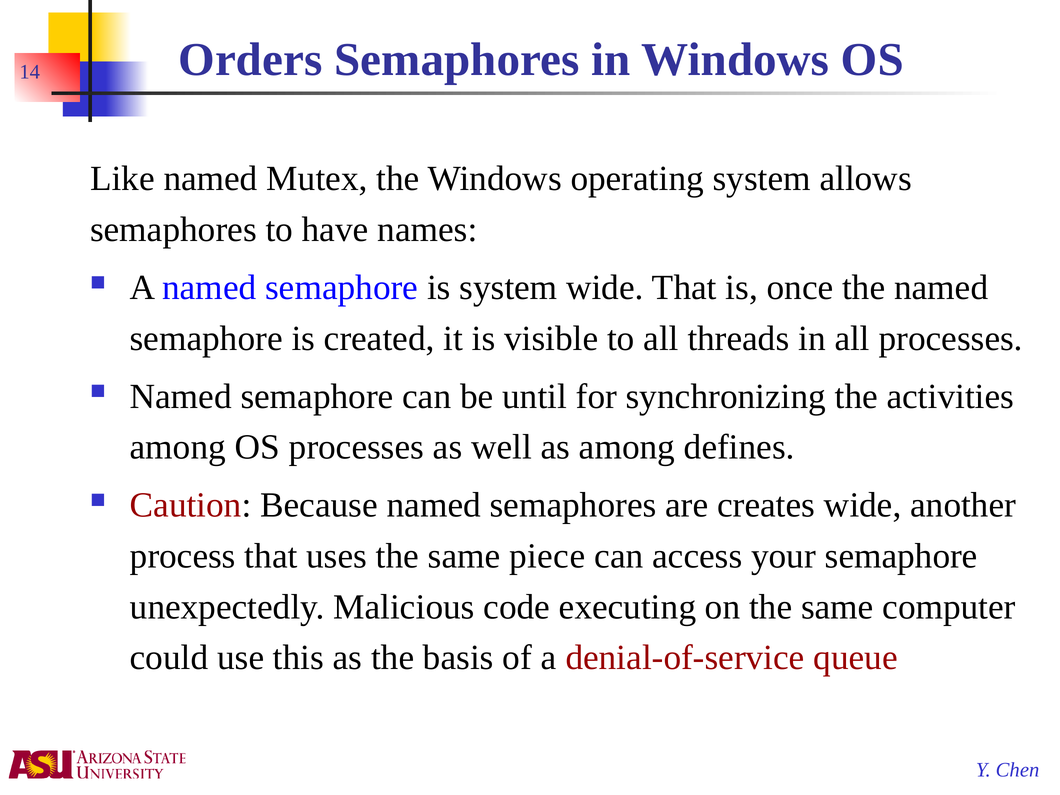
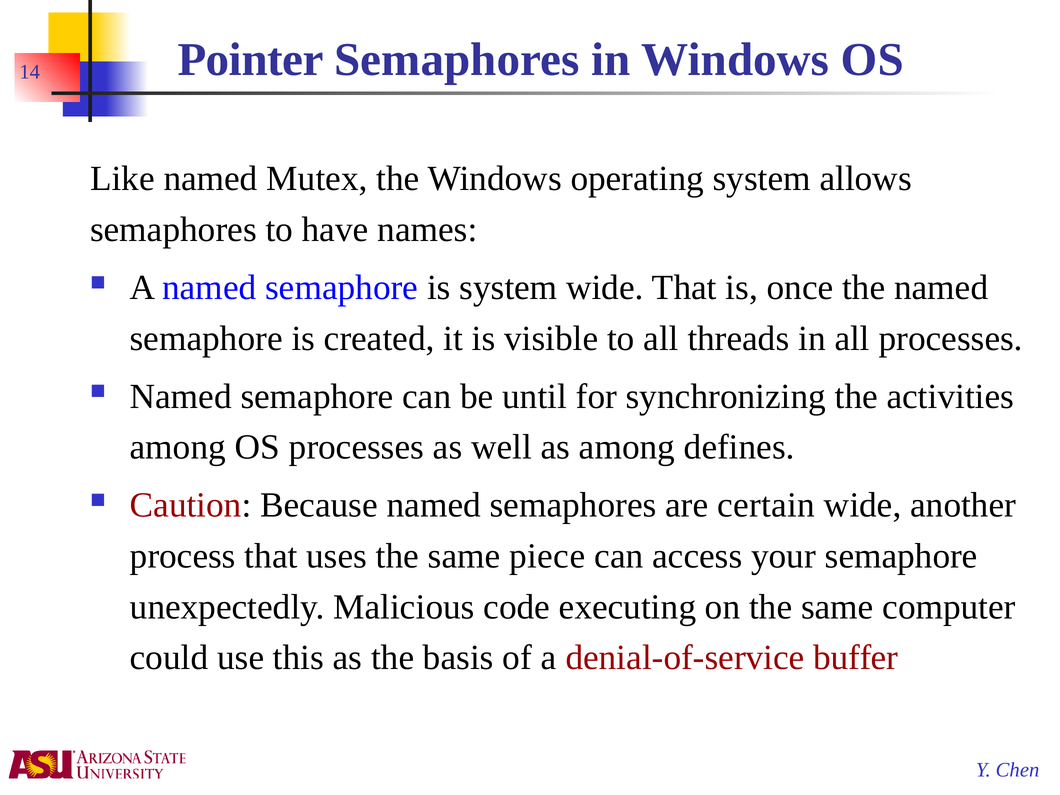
Orders: Orders -> Pointer
creates: creates -> certain
queue: queue -> buffer
